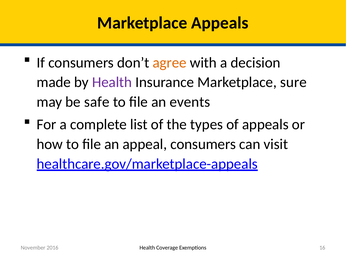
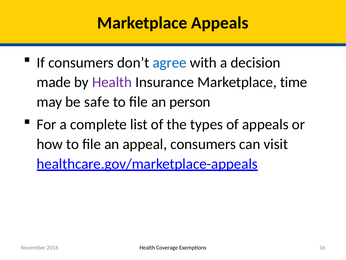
agree colour: orange -> blue
sure: sure -> time
events: events -> person
